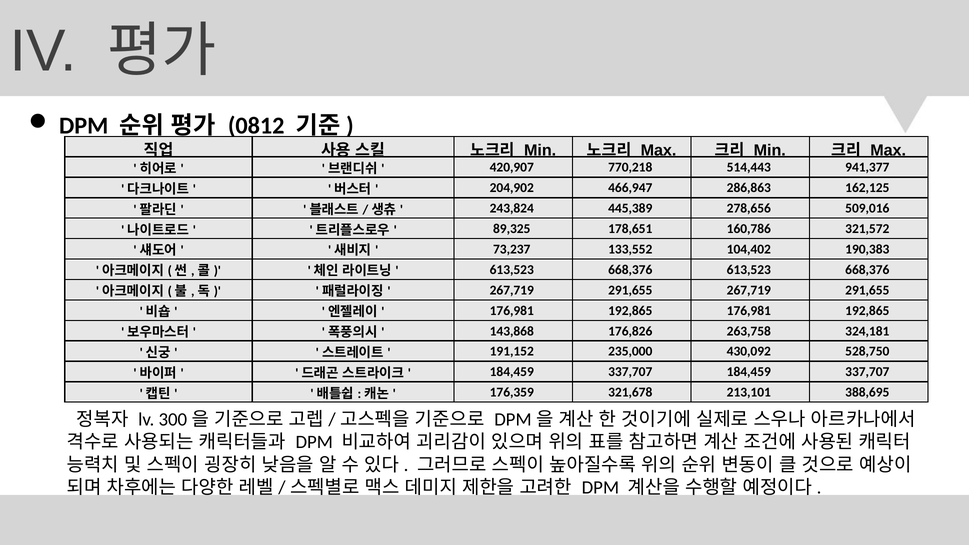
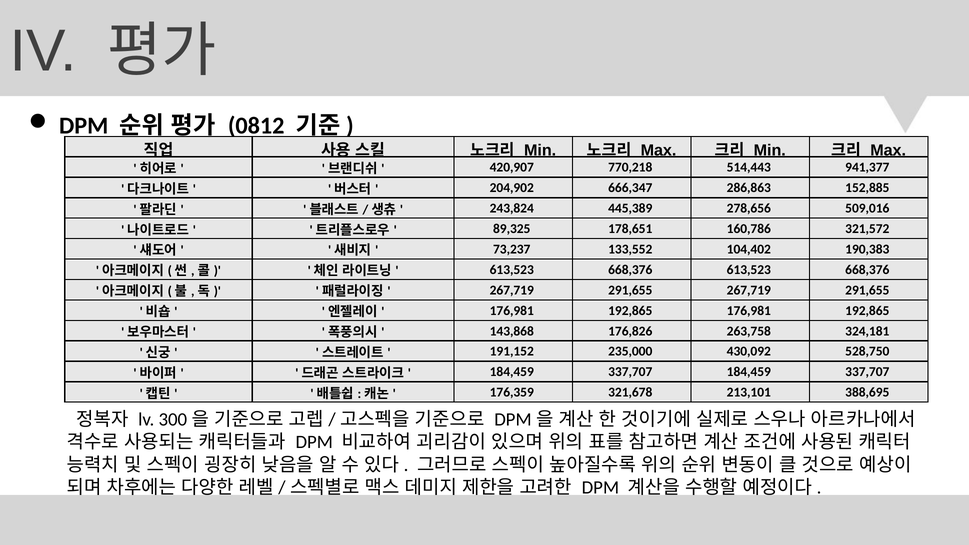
466,947: 466,947 -> 666,347
162,125: 162,125 -> 152,885
